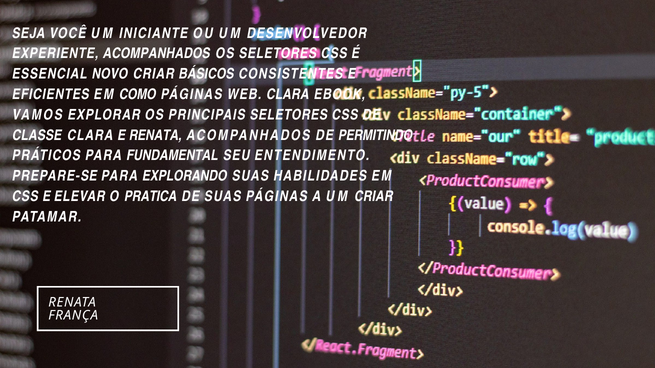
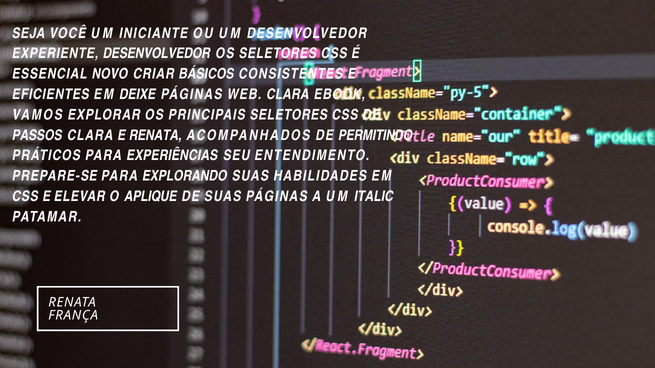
EXPERIENTE ACOMPANHADOS: ACOMPANHADOS -> DESENVOLVEDOR
COMO: COMO -> DEIXE
CLASSE: CLASSE -> PASSOS
FUNDAMENTAL: FUNDAMENTAL -> EXPERIÊNCIAS
PRATICA: PRATICA -> APLIQUE
UM CRIAR: CRIAR -> ITALIC
